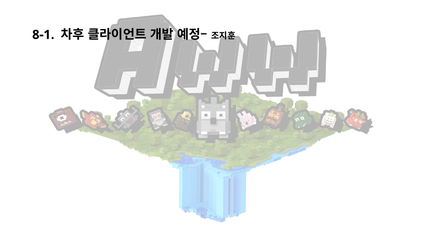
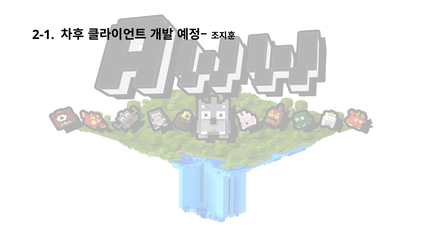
8-1: 8-1 -> 2-1
